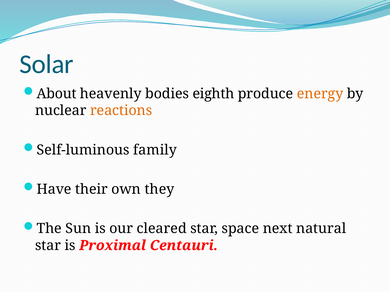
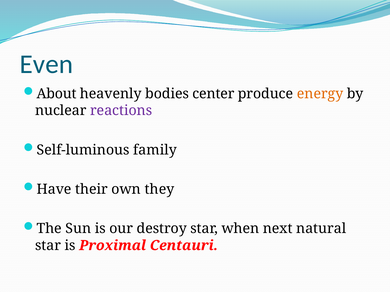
Solar: Solar -> Even
eighth: eighth -> center
reactions colour: orange -> purple
cleared: cleared -> destroy
space: space -> when
